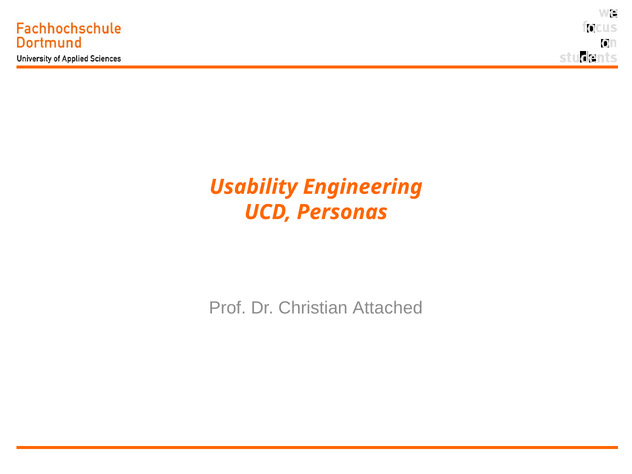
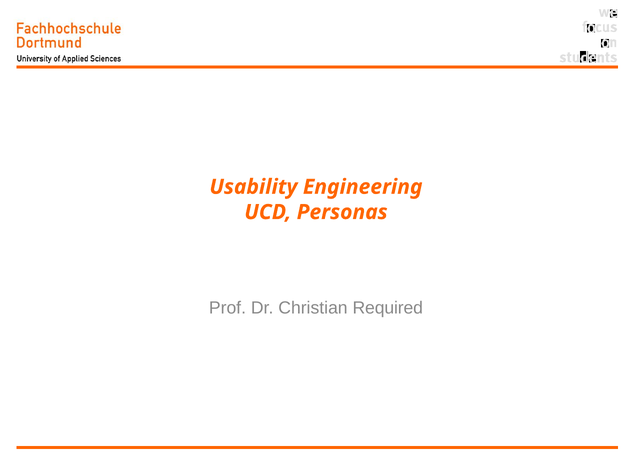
Attached: Attached -> Required
